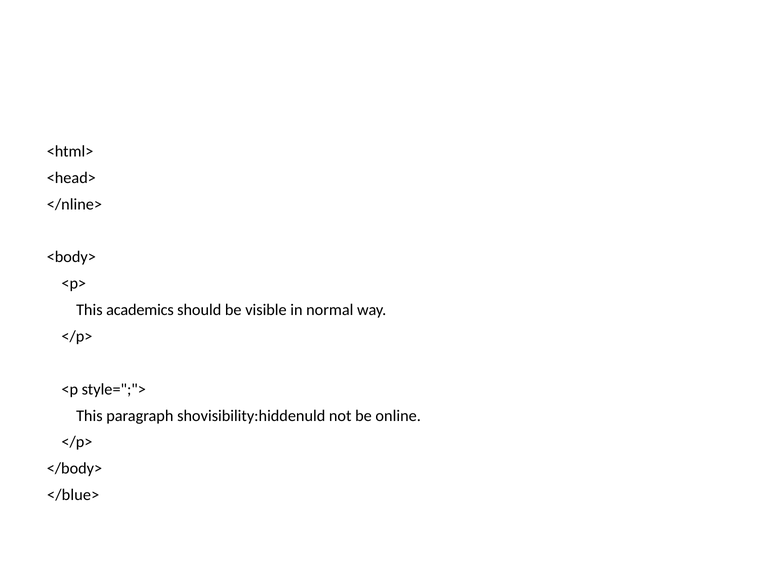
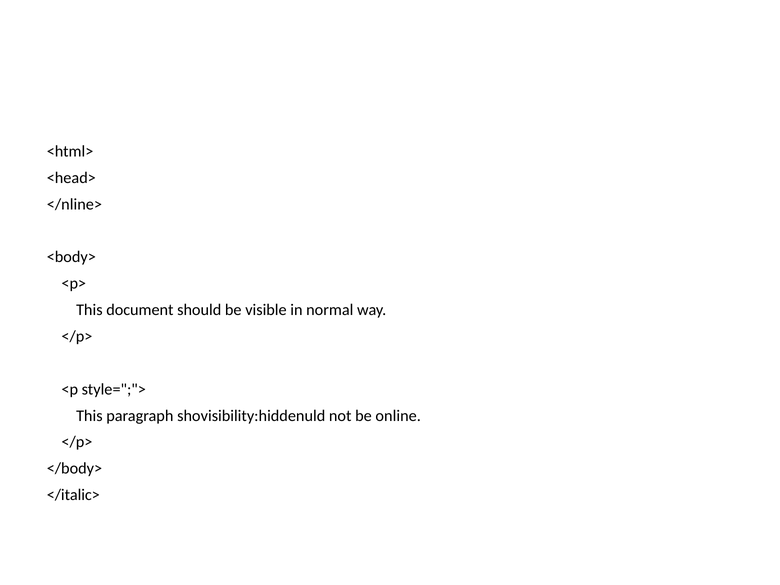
academics: academics -> document
</blue>: </blue> -> </italic>
